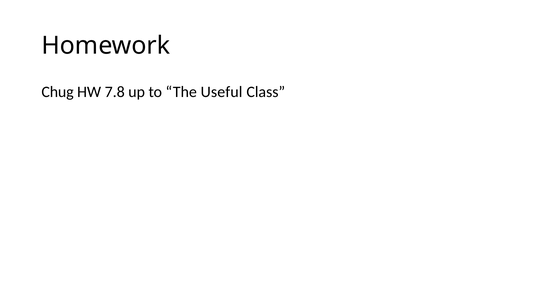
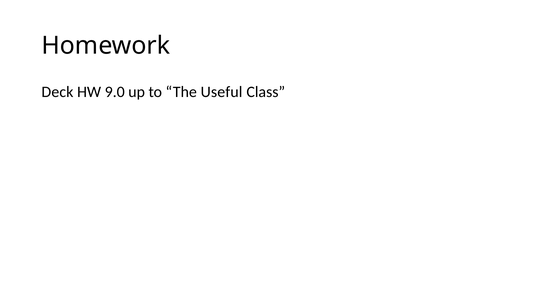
Chug: Chug -> Deck
7.8: 7.8 -> 9.0
